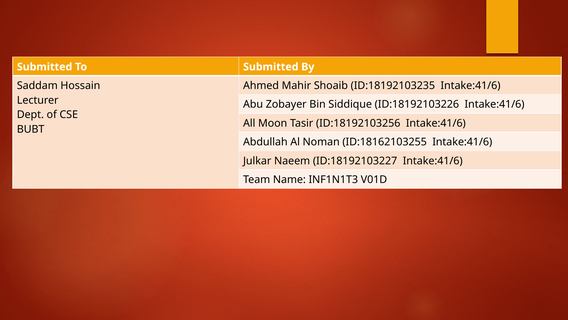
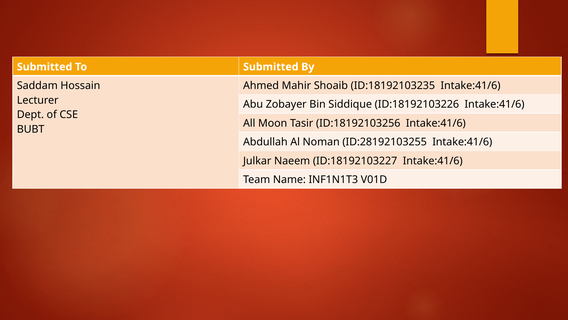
ID:18162103255: ID:18162103255 -> ID:28192103255
